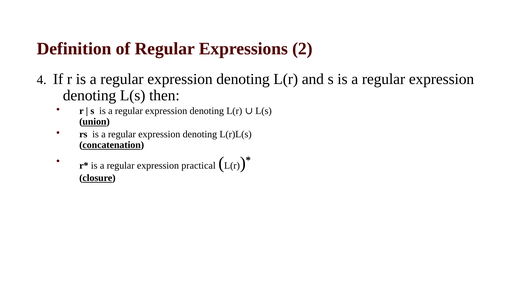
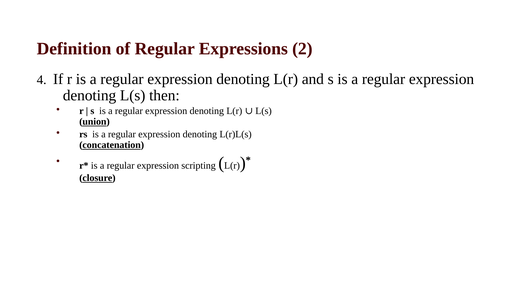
practical: practical -> scripting
